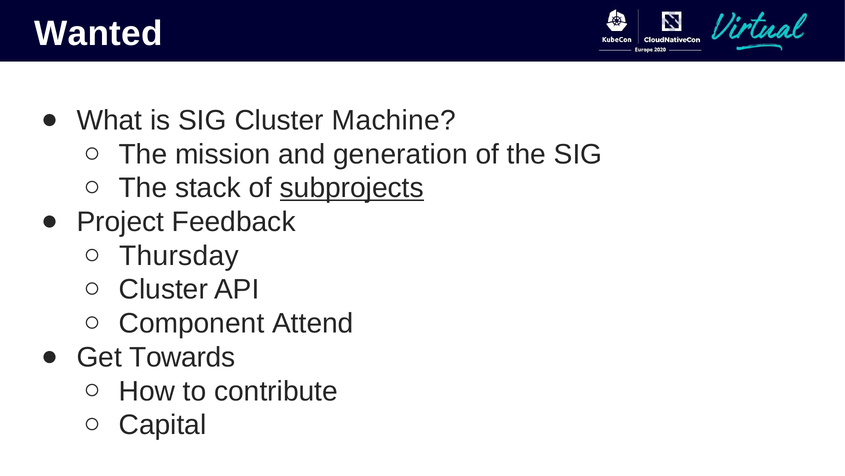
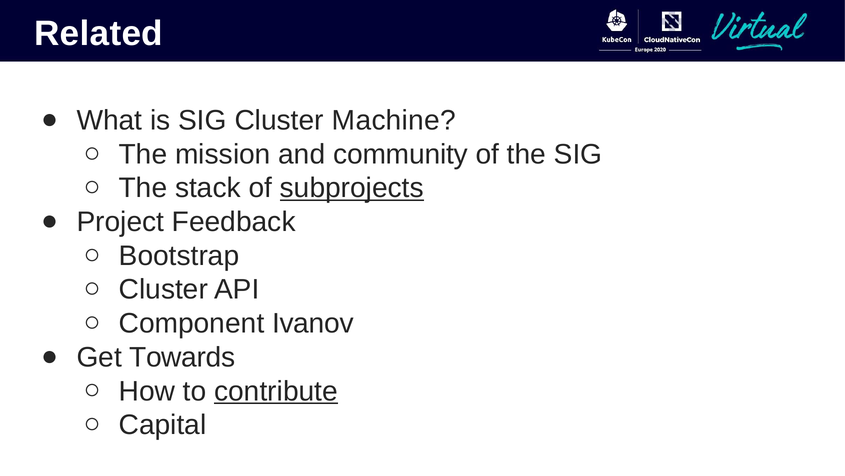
Wanted: Wanted -> Related
generation: generation -> community
Thursday: Thursday -> Bootstrap
Attend: Attend -> Ivanov
contribute underline: none -> present
